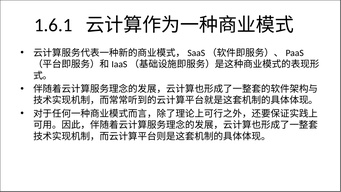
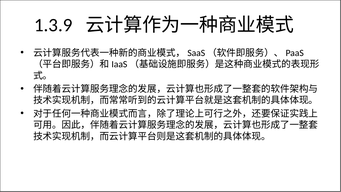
1.6.1: 1.6.1 -> 1.3.9
